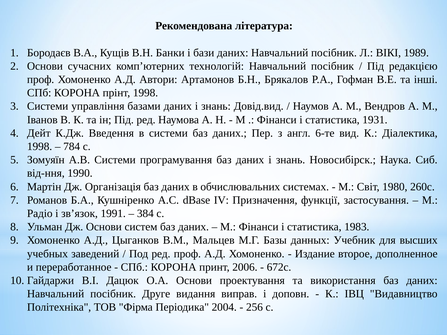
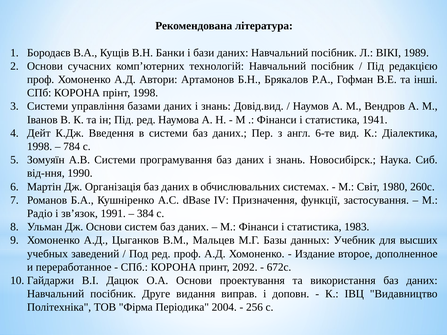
1931: 1931 -> 1941
2006: 2006 -> 2092
